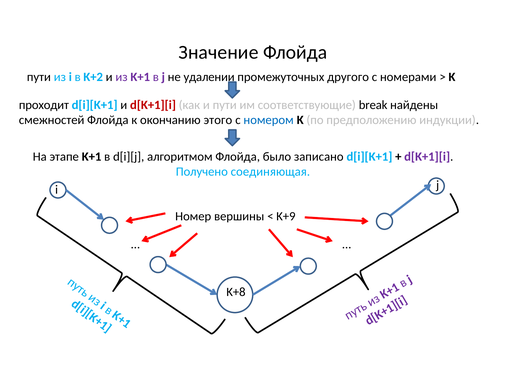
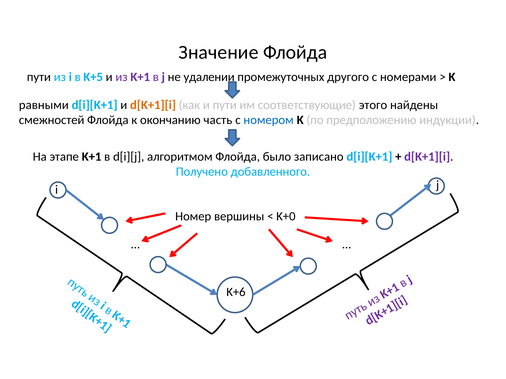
K+2: K+2 -> K+5
проходит: проходит -> равными
d[K+1][i at (153, 105) colour: red -> orange
break: break -> этого
этого: этого -> часть
соединяющая: соединяющая -> добавленного
K+9: K+9 -> K+0
K+8: K+8 -> K+6
